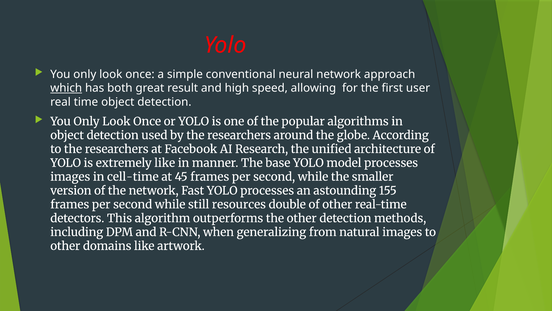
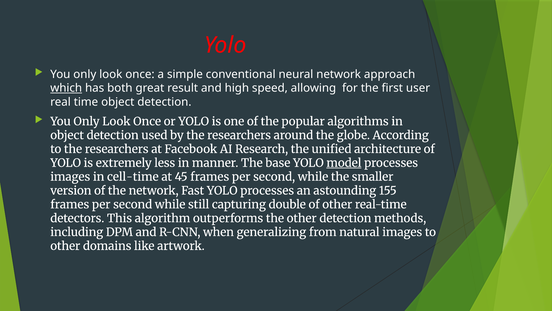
extremely like: like -> less
model underline: none -> present
resources: resources -> capturing
